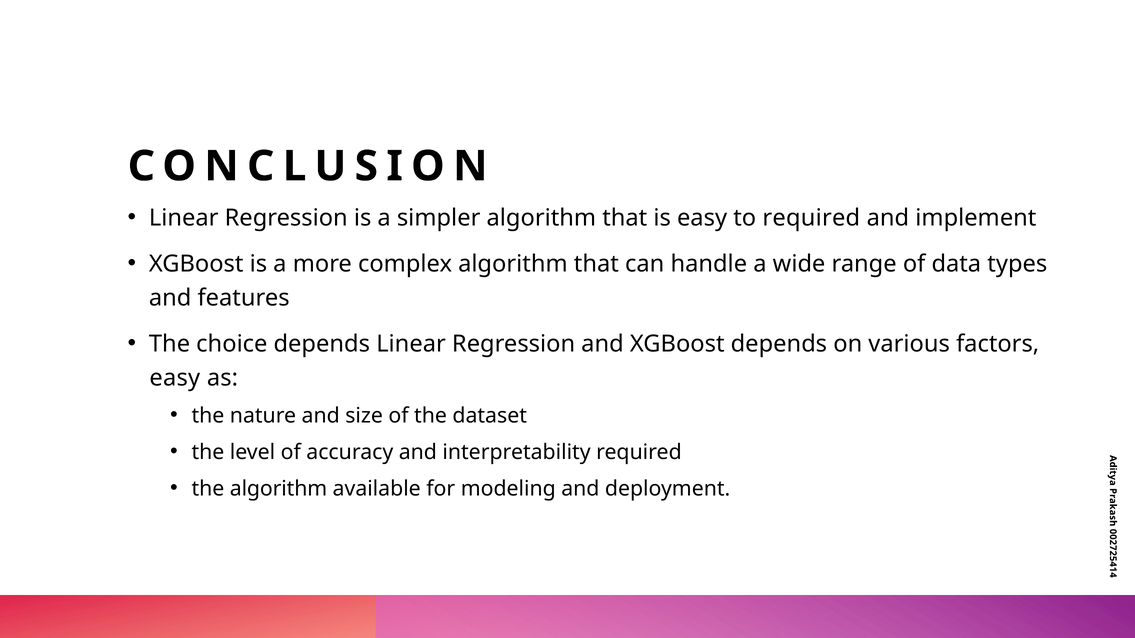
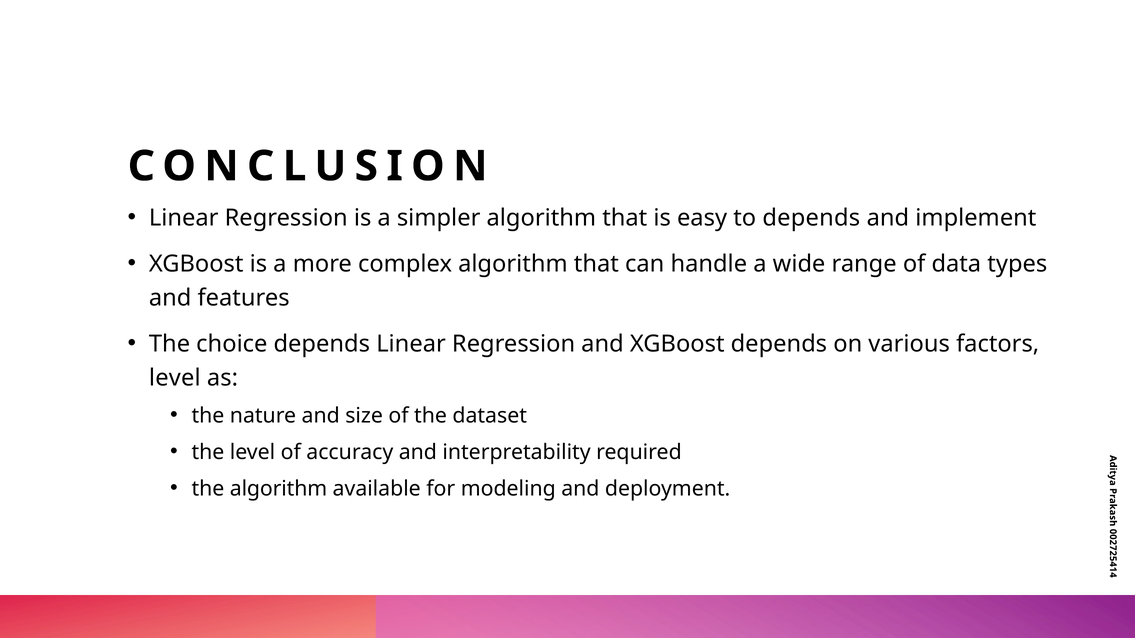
to required: required -> depends
easy at (175, 378): easy -> level
